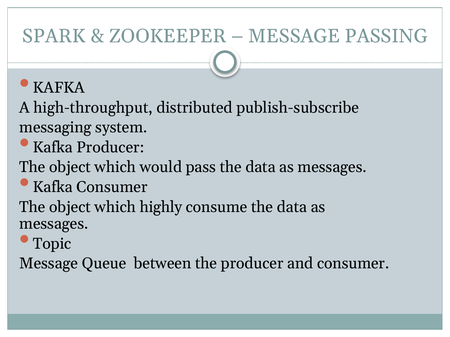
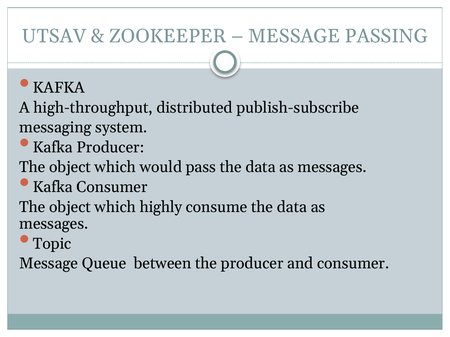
SPARK: SPARK -> UTSAV
